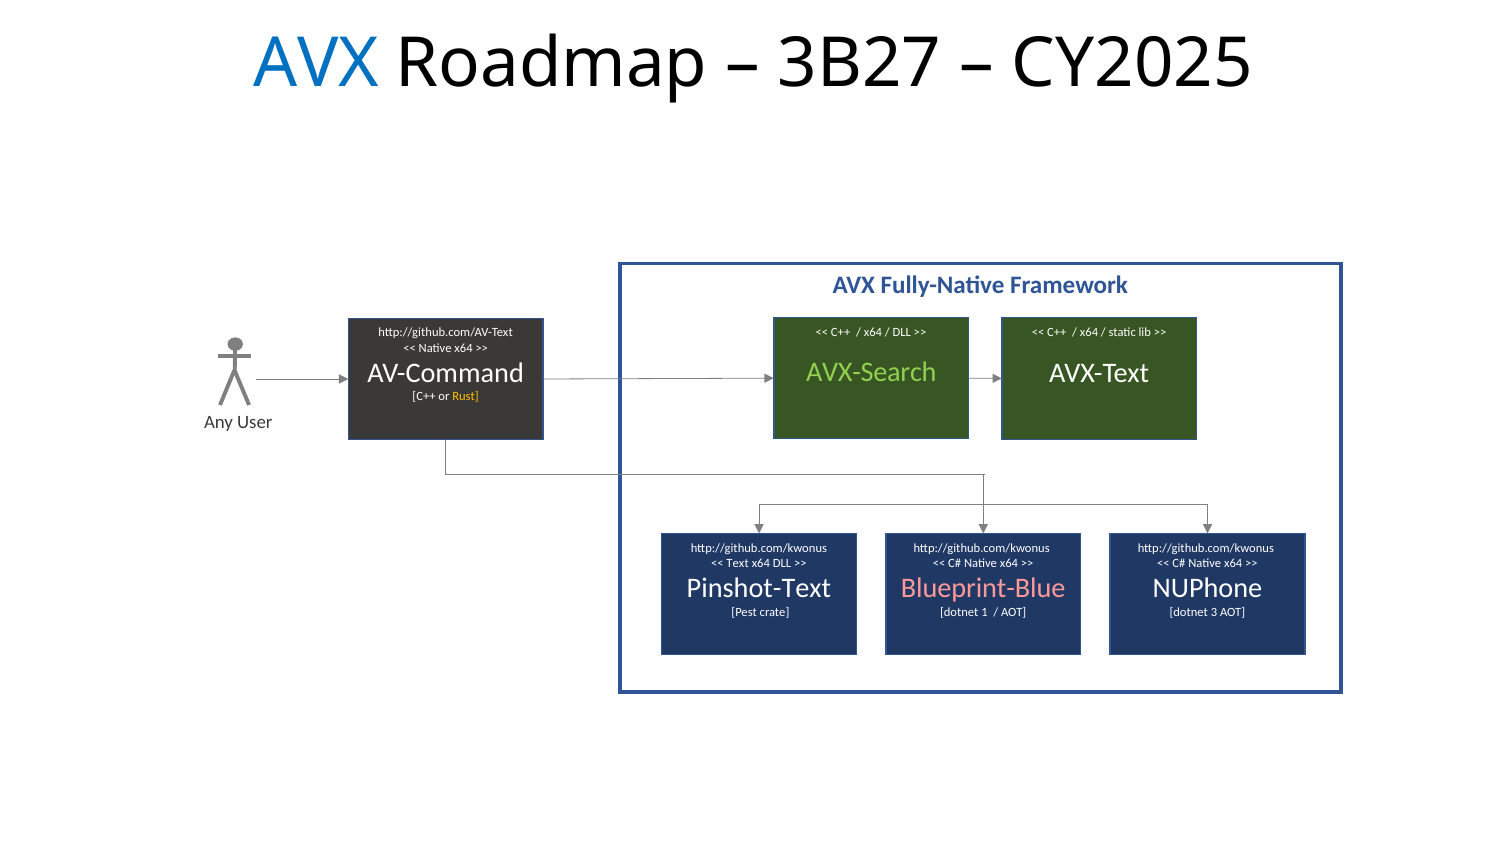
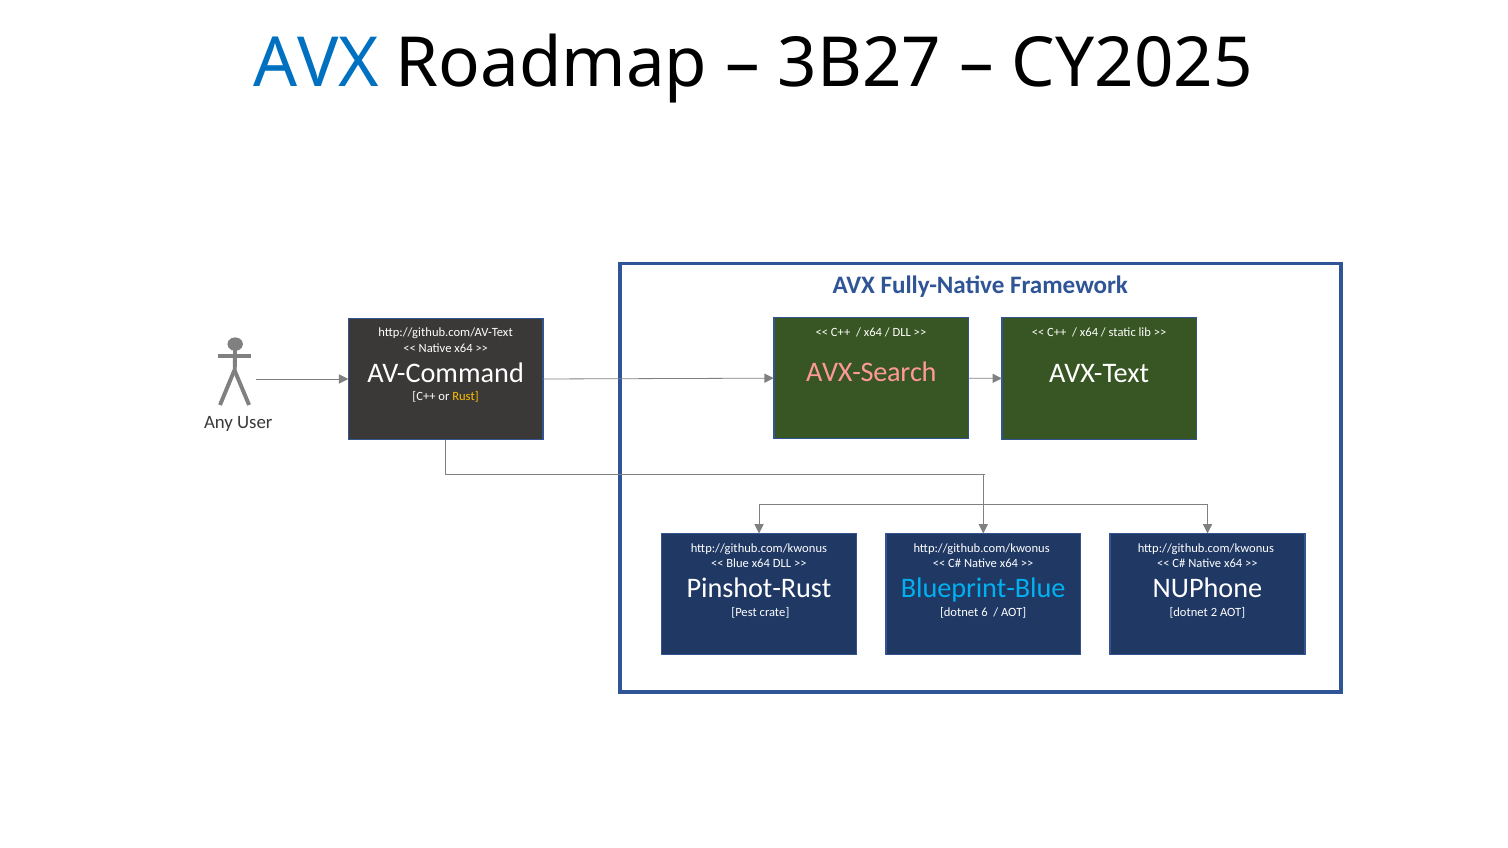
AVX-Search colour: light green -> pink
Text: Text -> Blue
Pinshot-Text: Pinshot-Text -> Pinshot-Rust
Blueprint-Blue colour: pink -> light blue
1: 1 -> 6
3: 3 -> 2
